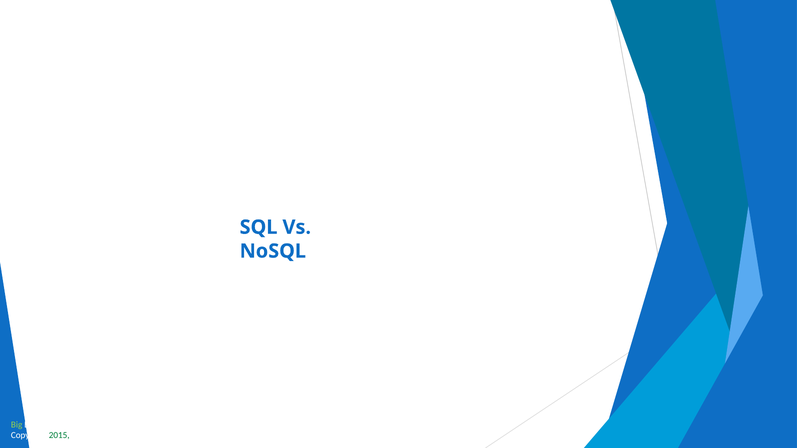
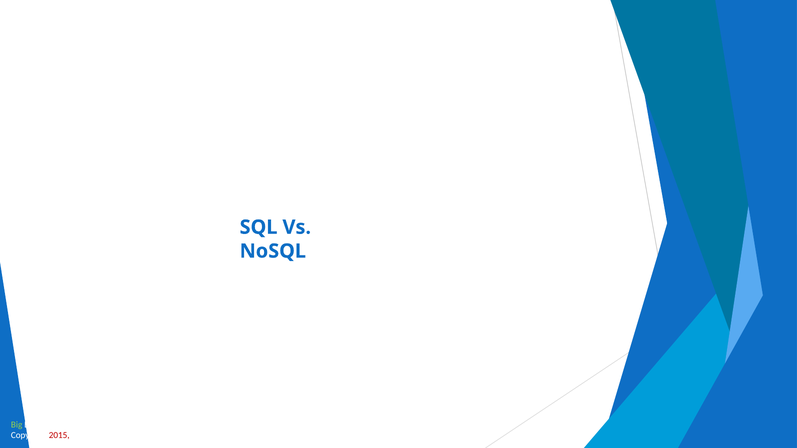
2015 colour: green -> red
